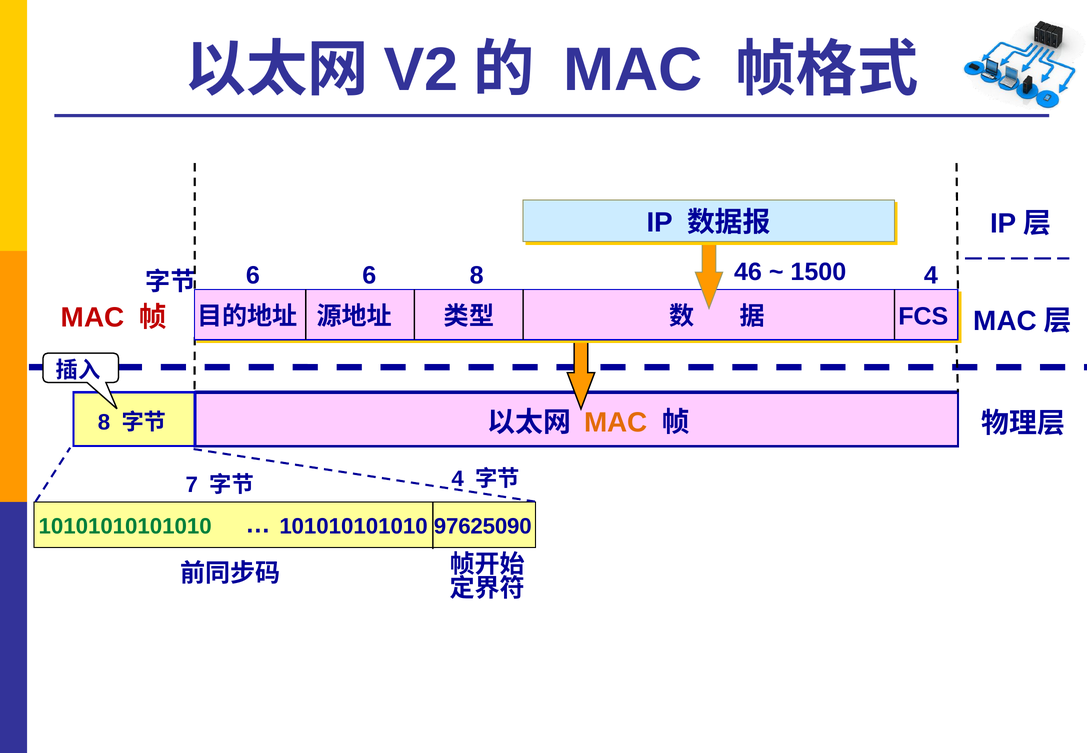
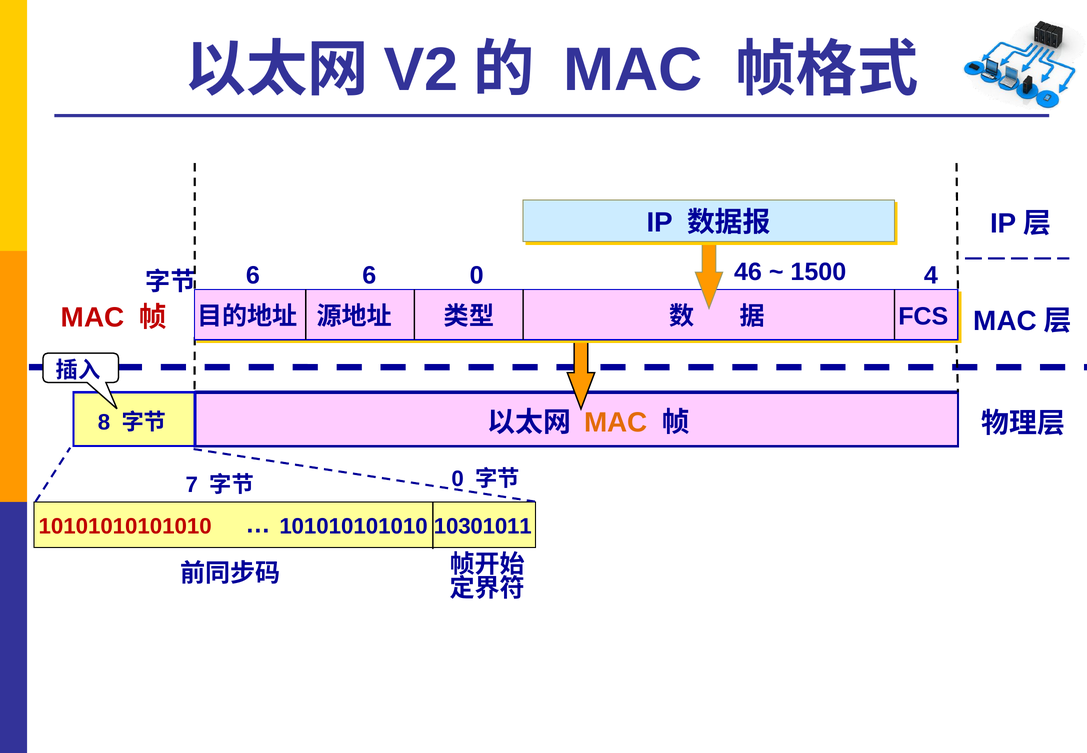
6 8: 8 -> 0
4 at (458, 478): 4 -> 0
10101010101010 colour: green -> red
97625090: 97625090 -> 10301011
